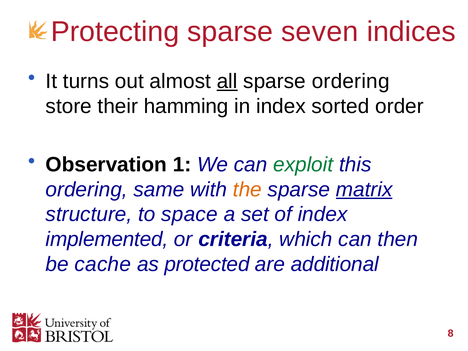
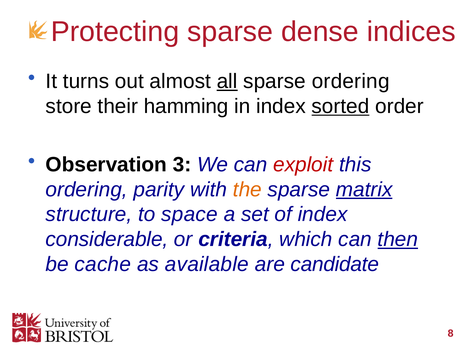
seven: seven -> dense
sorted underline: none -> present
1: 1 -> 3
exploit colour: green -> red
same: same -> parity
implemented: implemented -> considerable
then underline: none -> present
protected: protected -> available
additional: additional -> candidate
